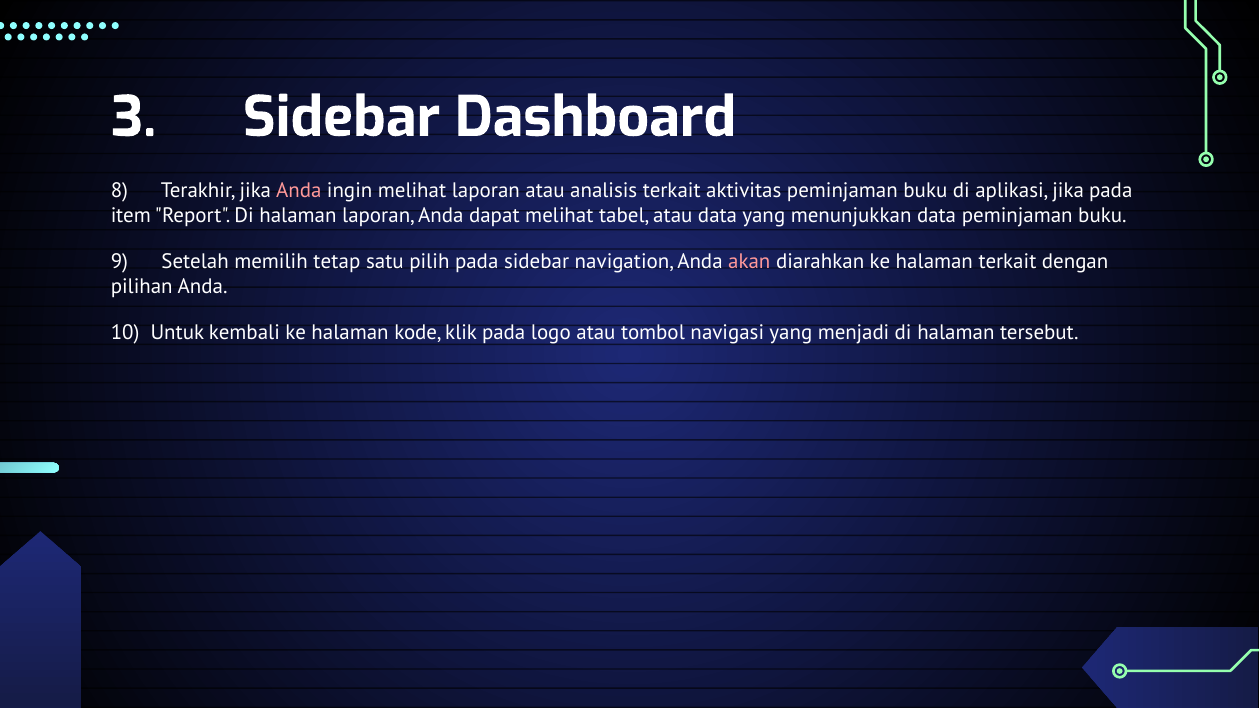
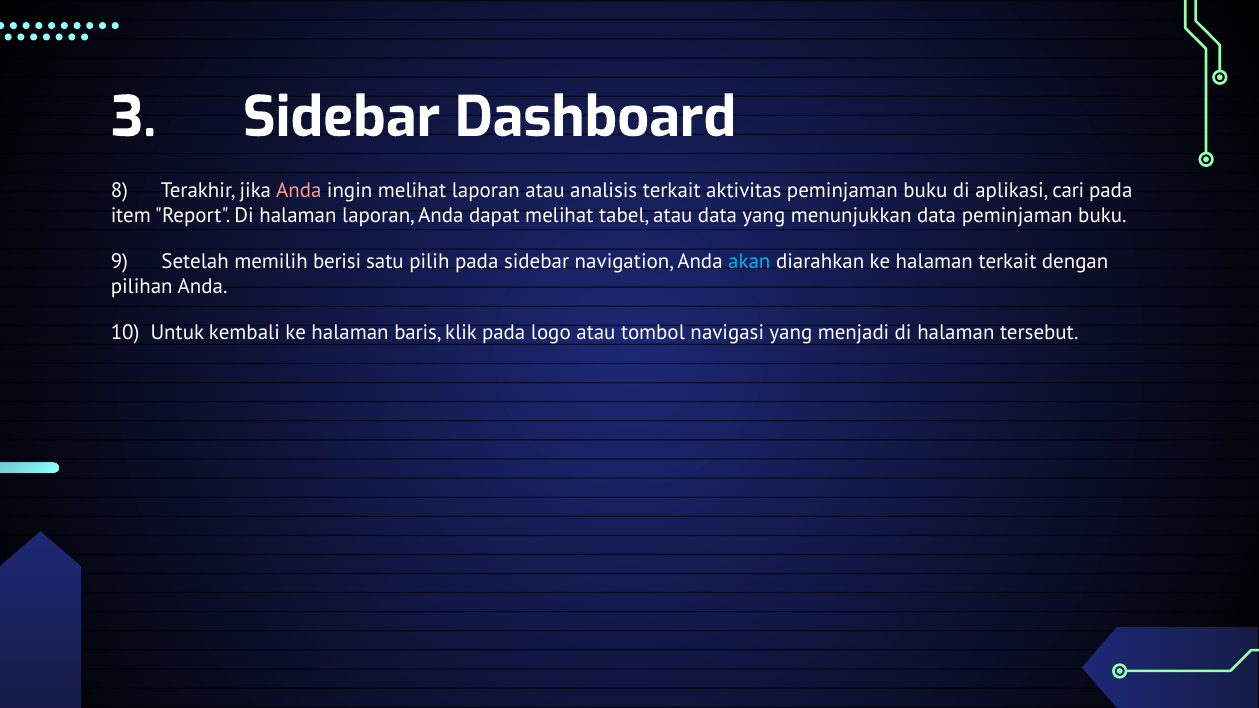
aplikasi jika: jika -> cari
tetap: tetap -> berisi
akan colour: pink -> light blue
kode: kode -> baris
